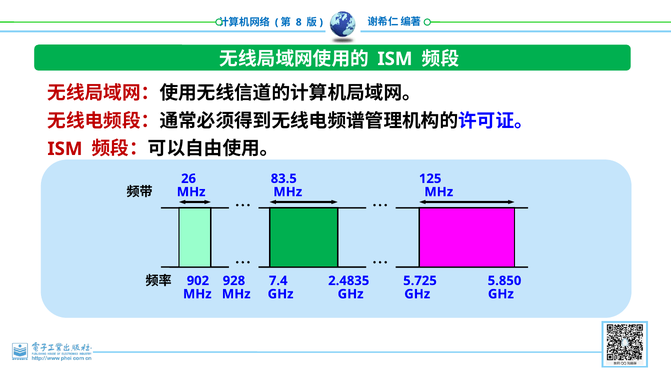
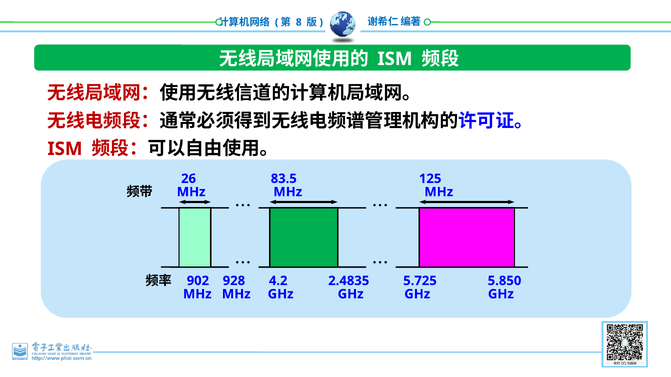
7.4: 7.4 -> 4.2
